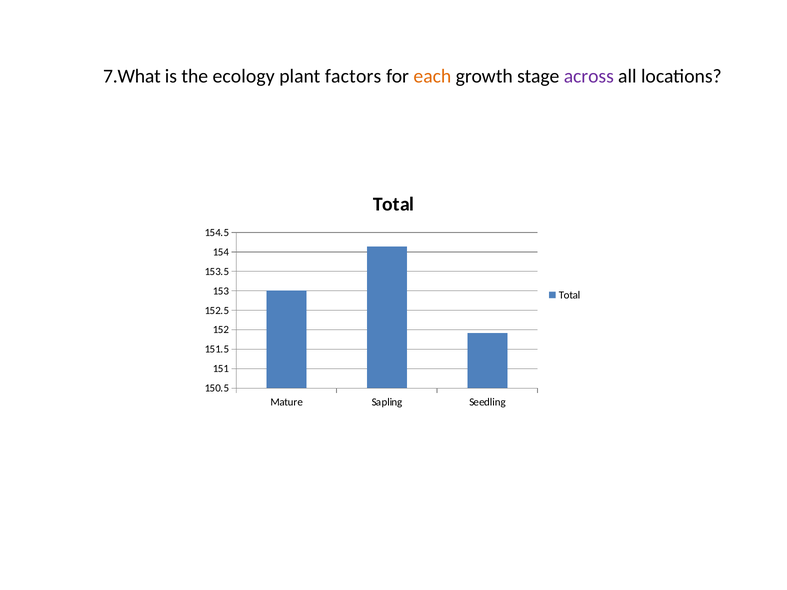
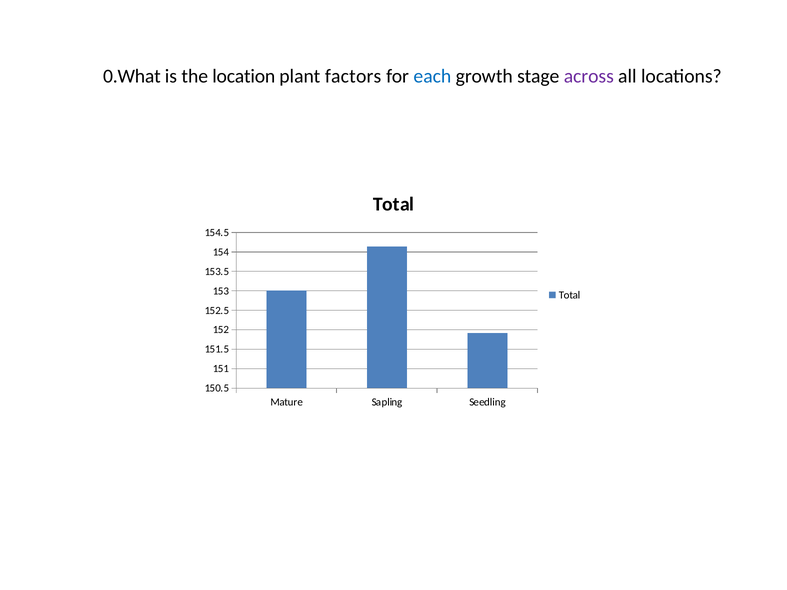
7.What: 7.What -> 0.What
ecology: ecology -> location
each colour: orange -> blue
